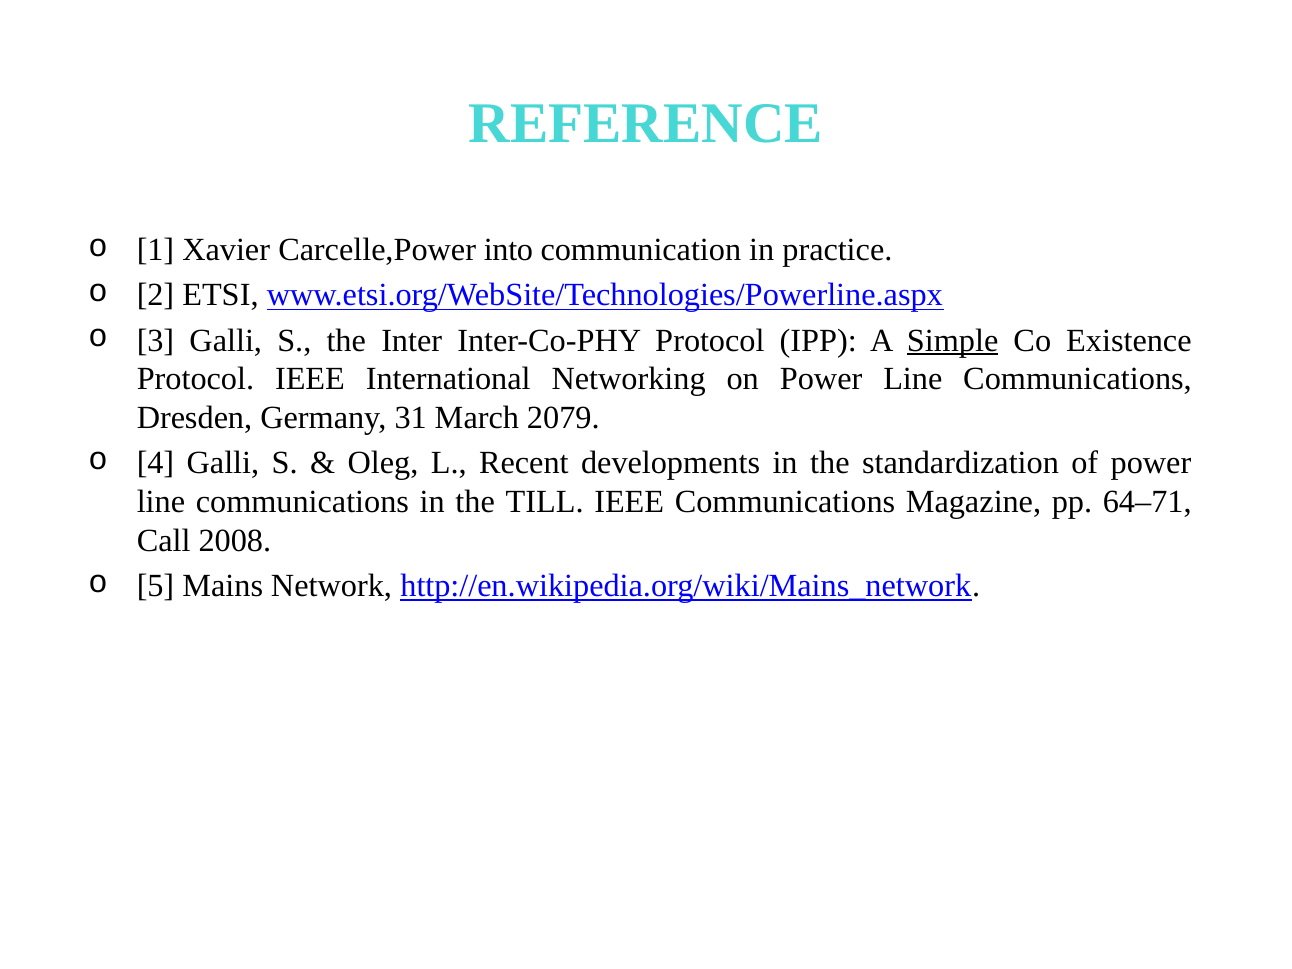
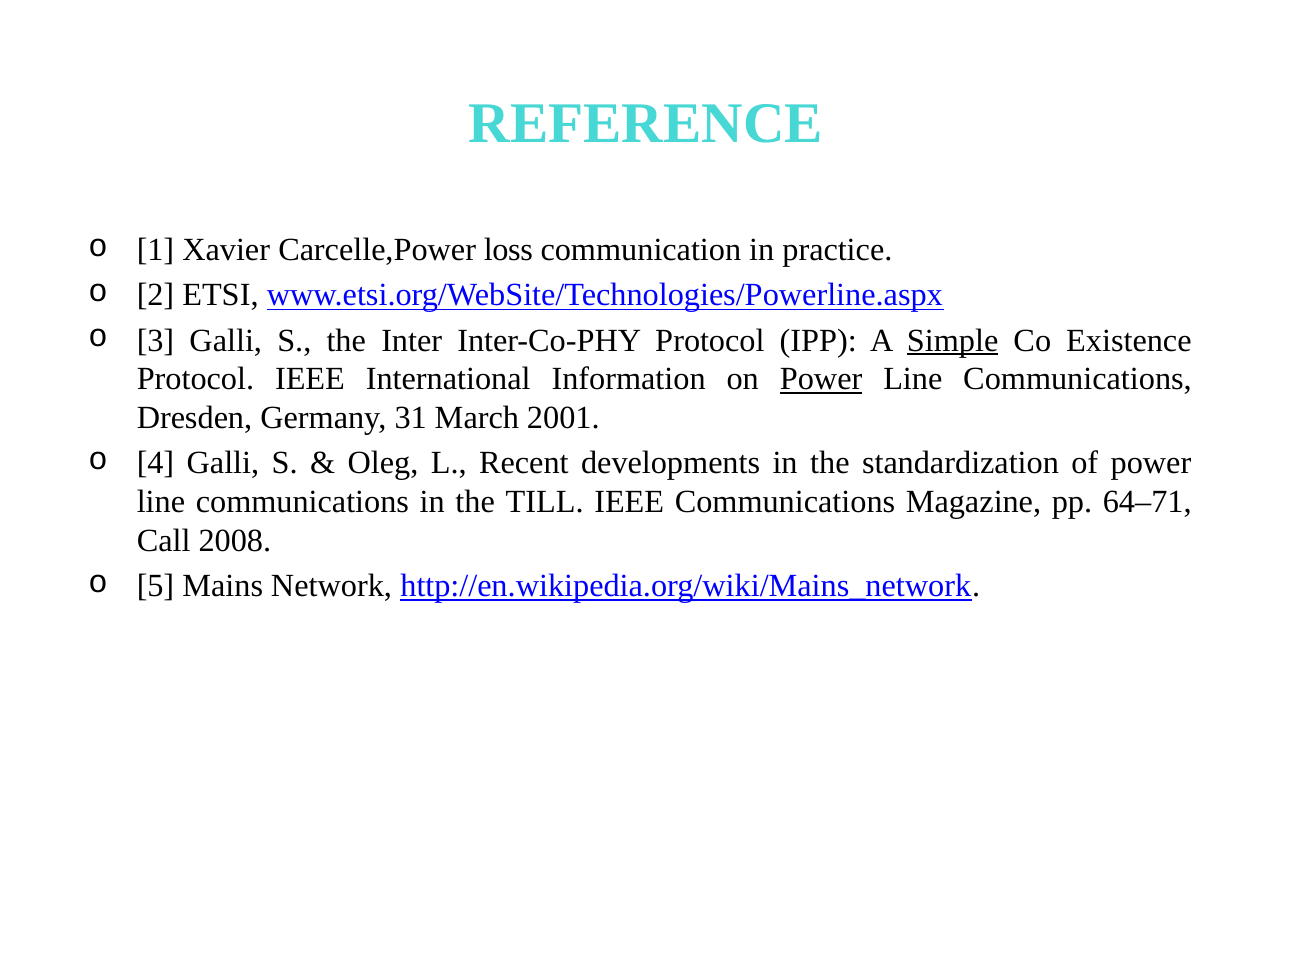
into: into -> loss
Networking: Networking -> Information
Power at (821, 379) underline: none -> present
2079: 2079 -> 2001
